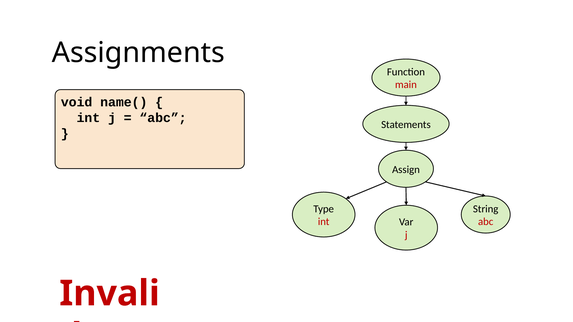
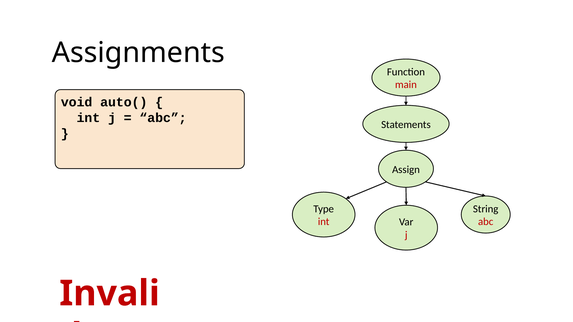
name(: name( -> auto(
